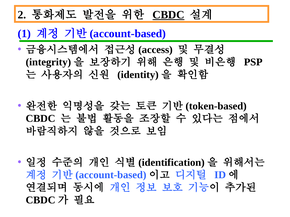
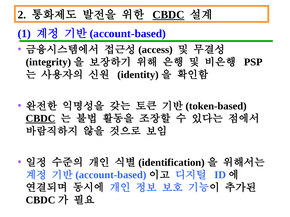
CBDC at (41, 119) underline: none -> present
